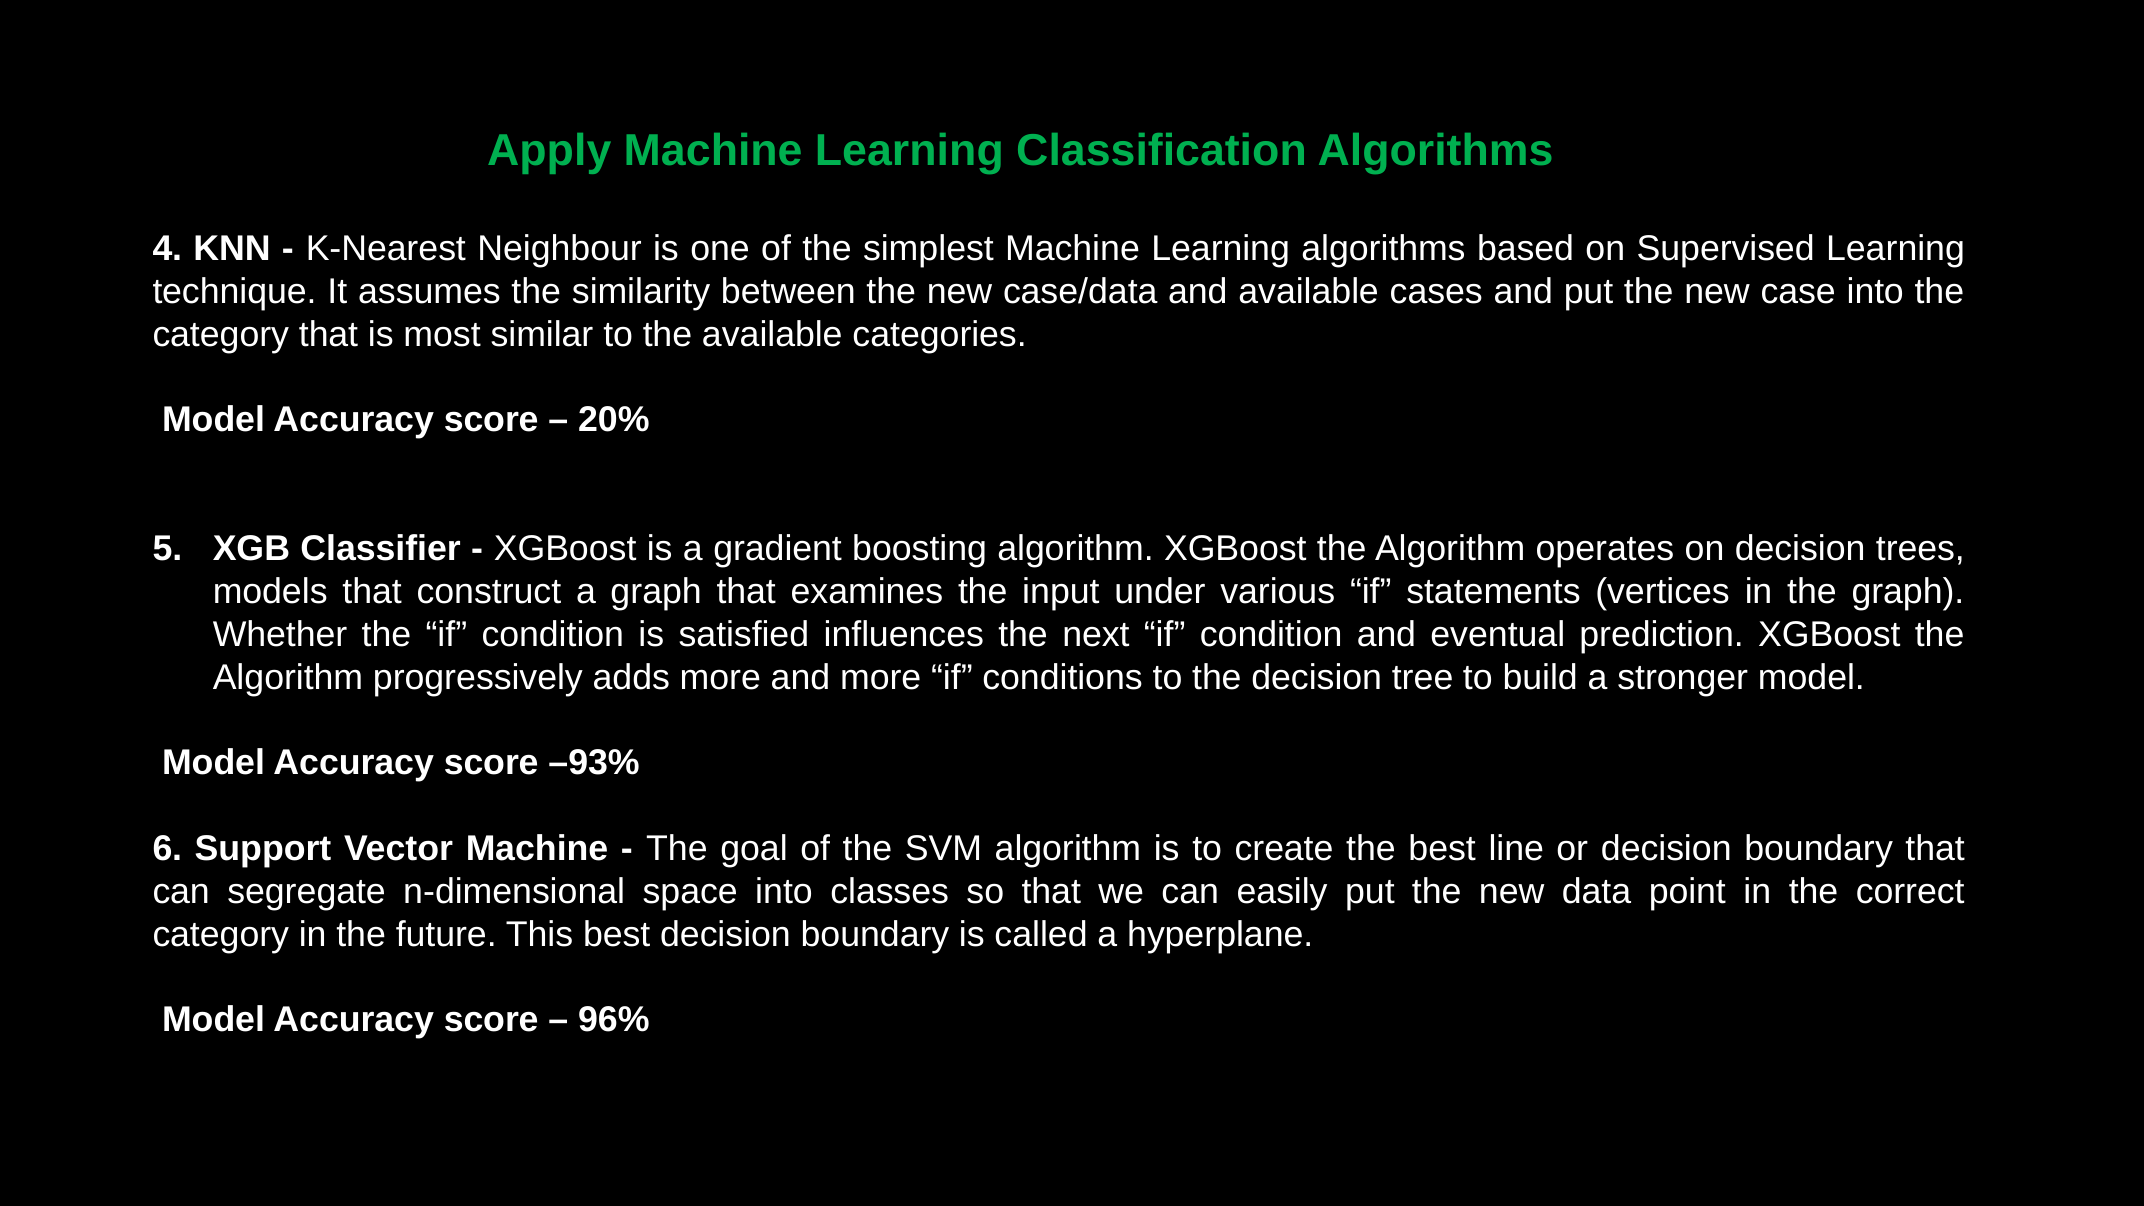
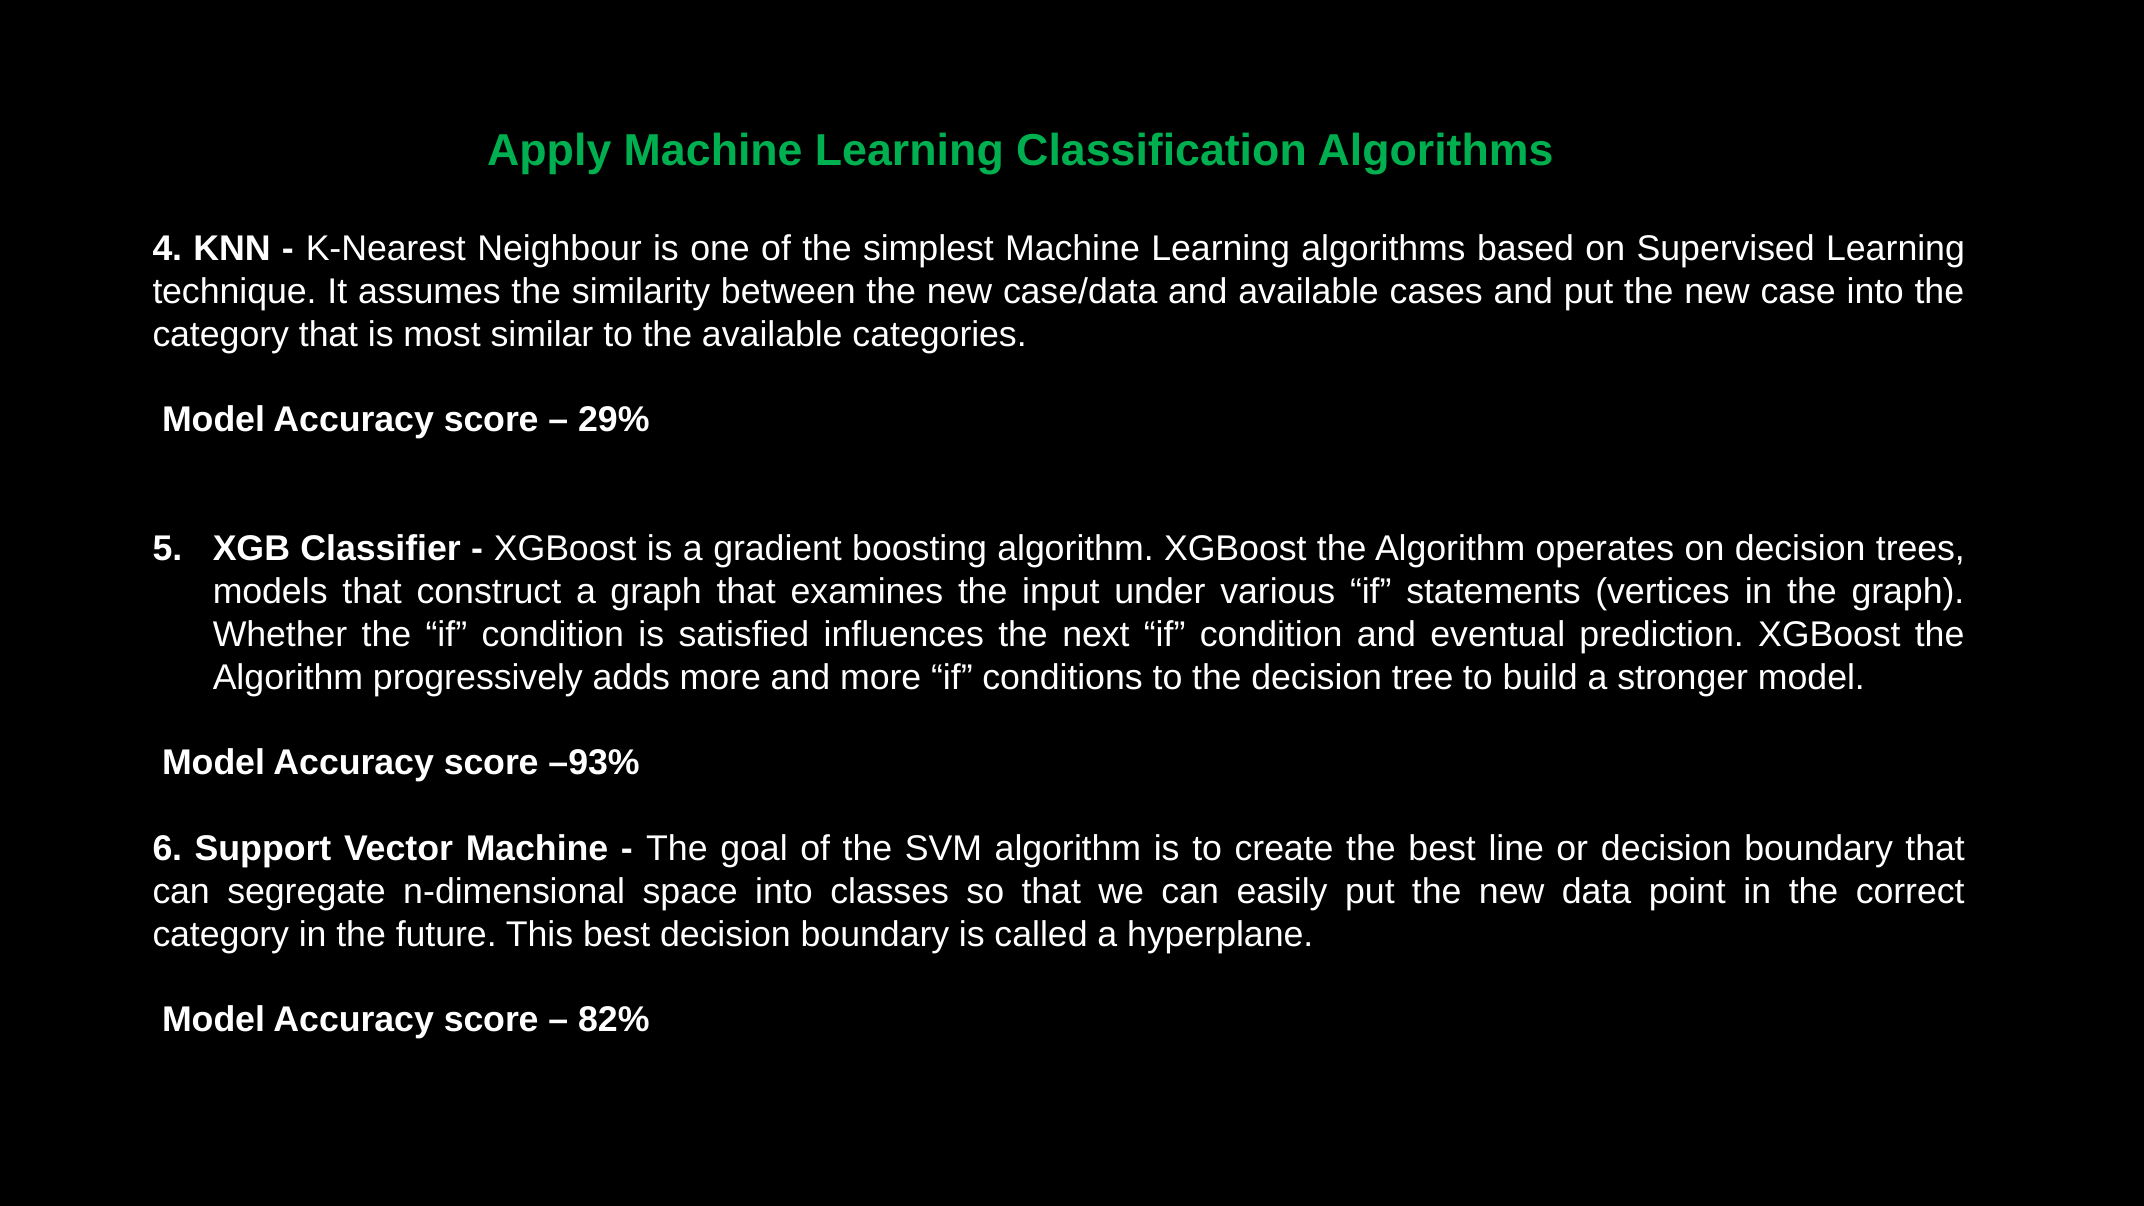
20%: 20% -> 29%
96%: 96% -> 82%
